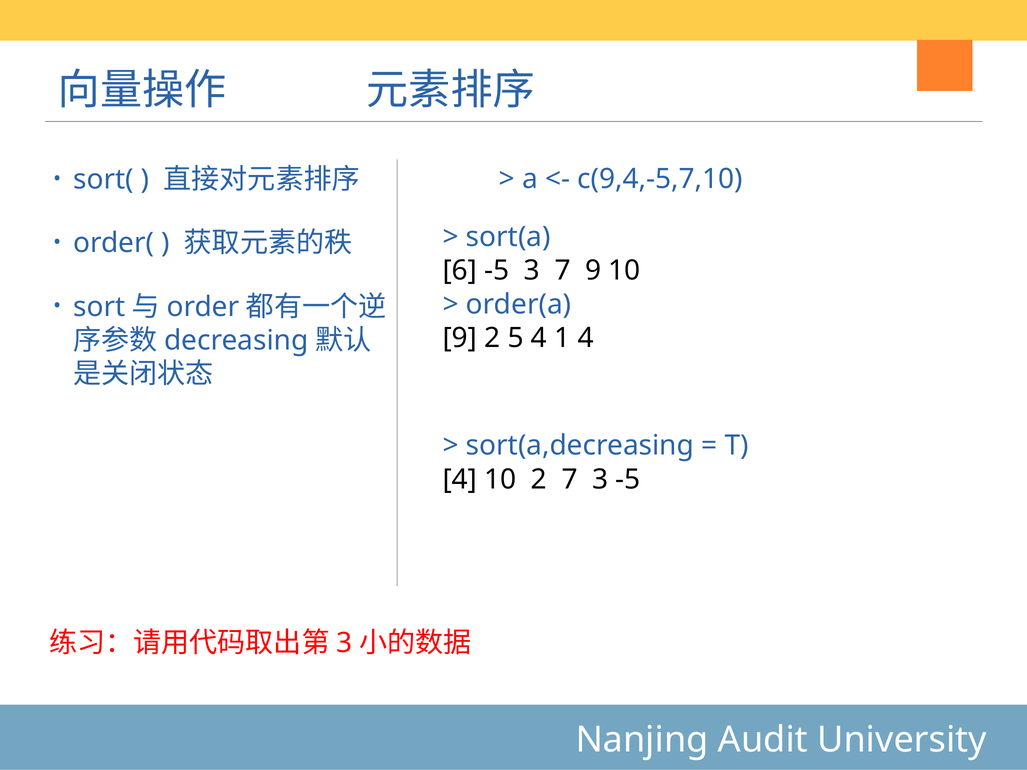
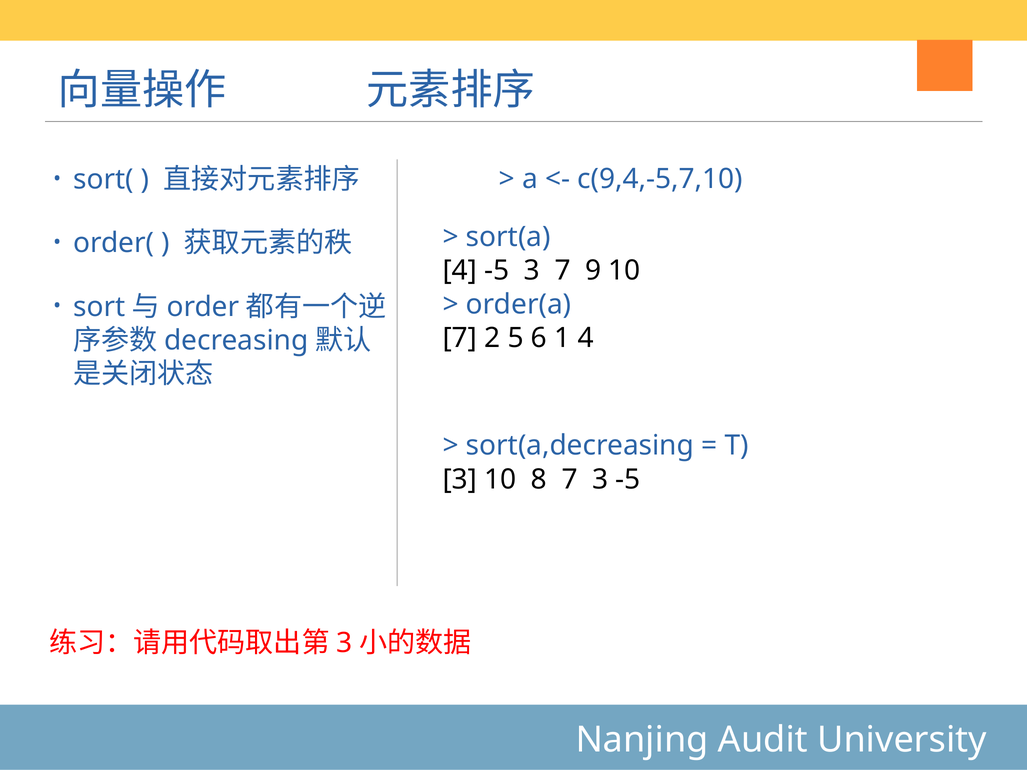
6 at (460, 271): 6 -> 4
9 at (460, 338): 9 -> 7
5 4: 4 -> 6
4 at (460, 480): 4 -> 3
10 2: 2 -> 8
